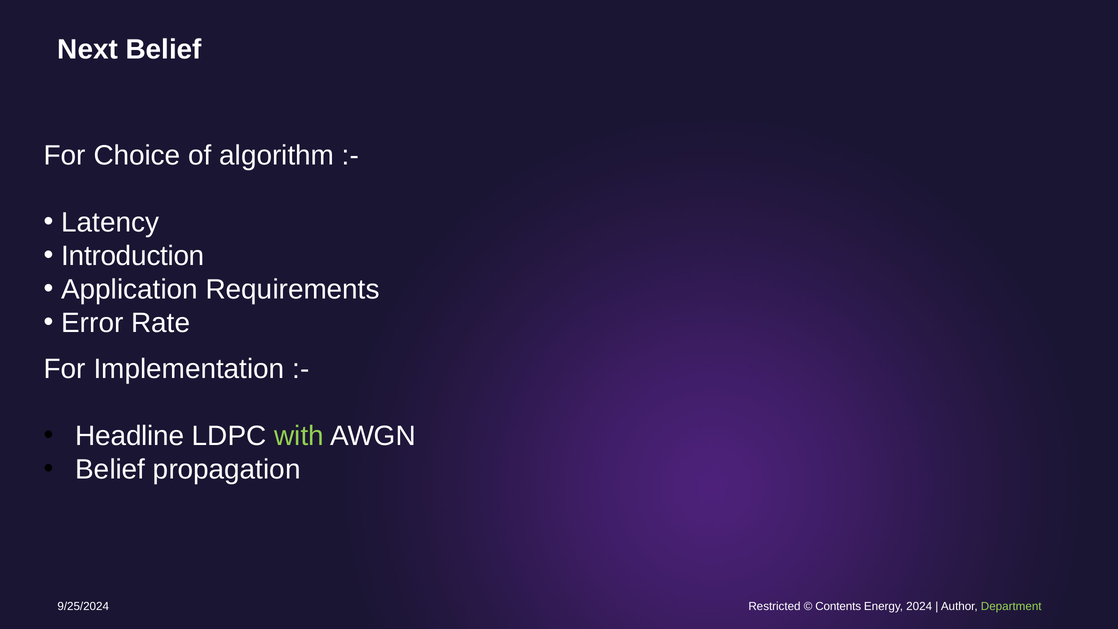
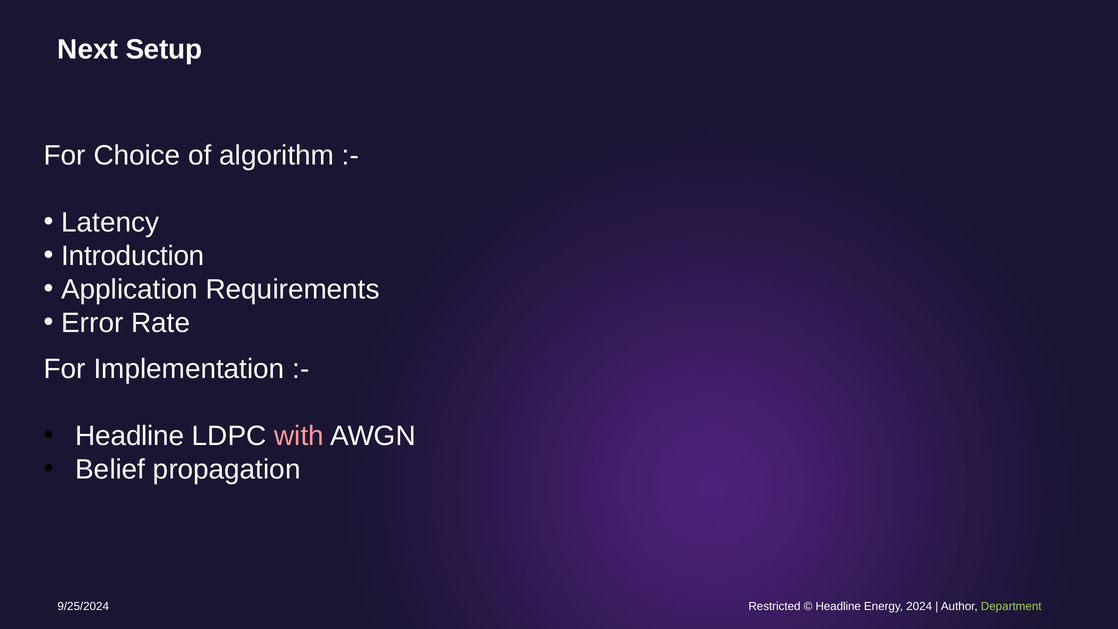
Next Belief: Belief -> Setup
with colour: light green -> pink
Contents at (838, 606): Contents -> Headline
